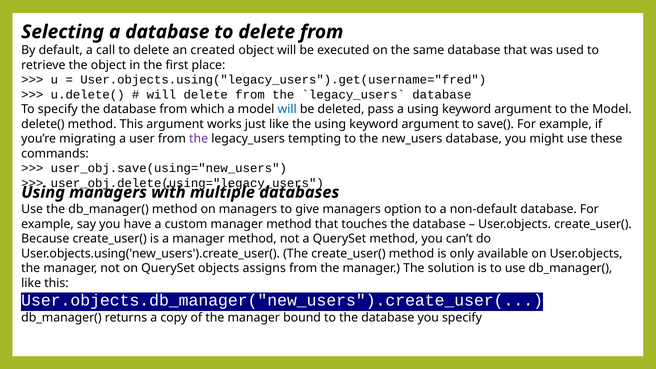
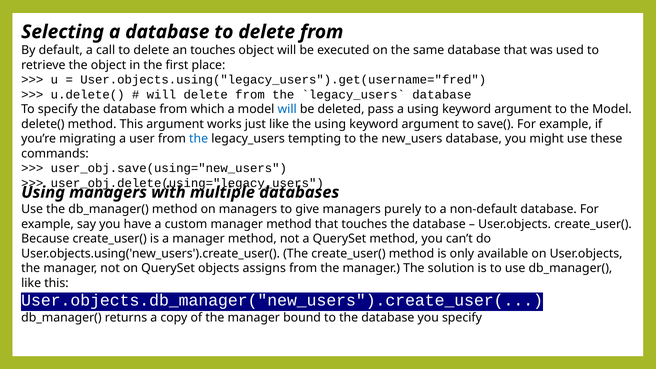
an created: created -> touches
the at (199, 139) colour: purple -> blue
option: option -> purely
